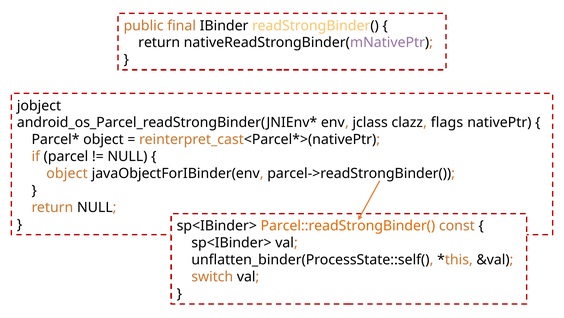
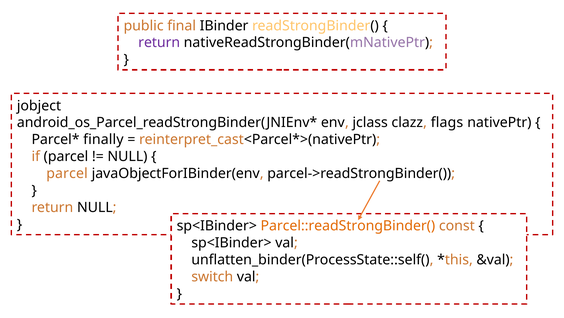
return at (159, 43) colour: black -> purple
object at (103, 139): object -> finally
object at (67, 173): object -> parcel
